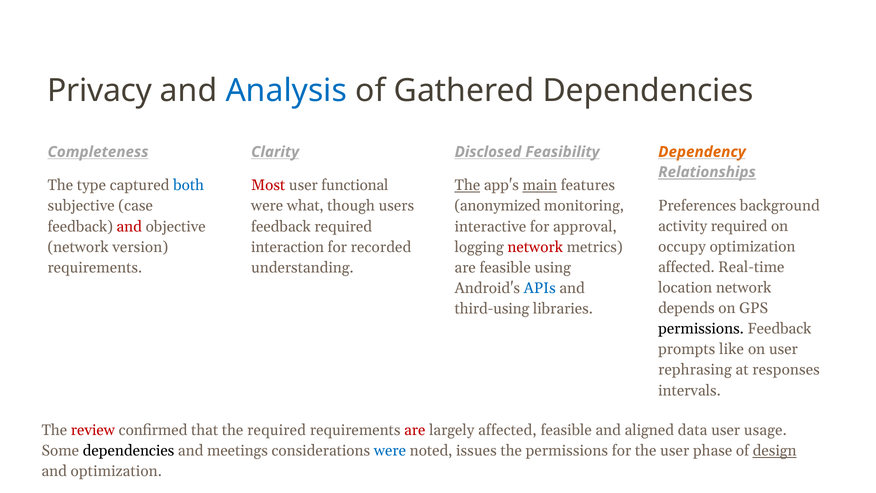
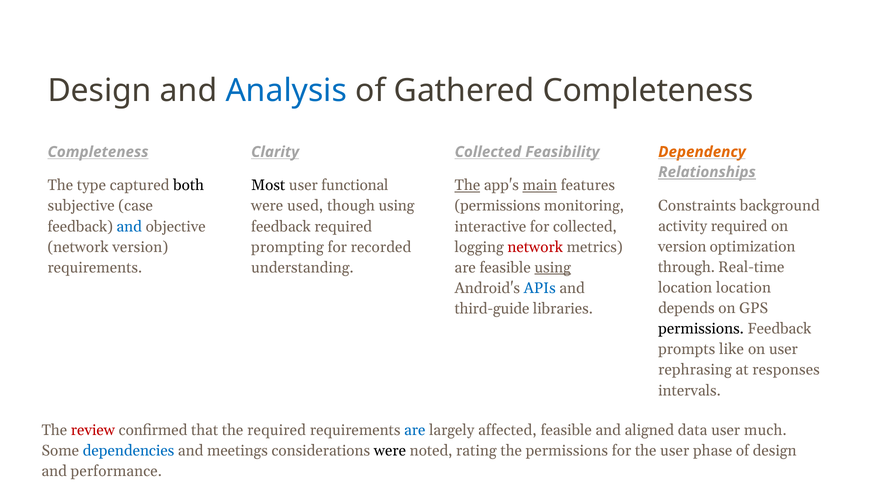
Privacy at (100, 91): Privacy -> Design
Gathered Dependencies: Dependencies -> Completeness
Disclosed at (488, 152): Disclosed -> Collected
both colour: blue -> black
Most colour: red -> black
Preferences: Preferences -> Constraints
what: what -> used
though users: users -> using
anonymized at (498, 206): anonymized -> permissions
and at (129, 226) colour: red -> blue
for approval: approval -> collected
occupy at (682, 247): occupy -> version
interaction: interaction -> prompting
affected at (686, 267): affected -> through
using at (553, 267) underline: none -> present
location network: network -> location
third-using: third-using -> third-guide
are at (415, 430) colour: red -> blue
usage: usage -> much
dependencies at (129, 451) colour: black -> blue
were at (390, 451) colour: blue -> black
issues: issues -> rating
design at (775, 451) underline: present -> none
and optimization: optimization -> performance
